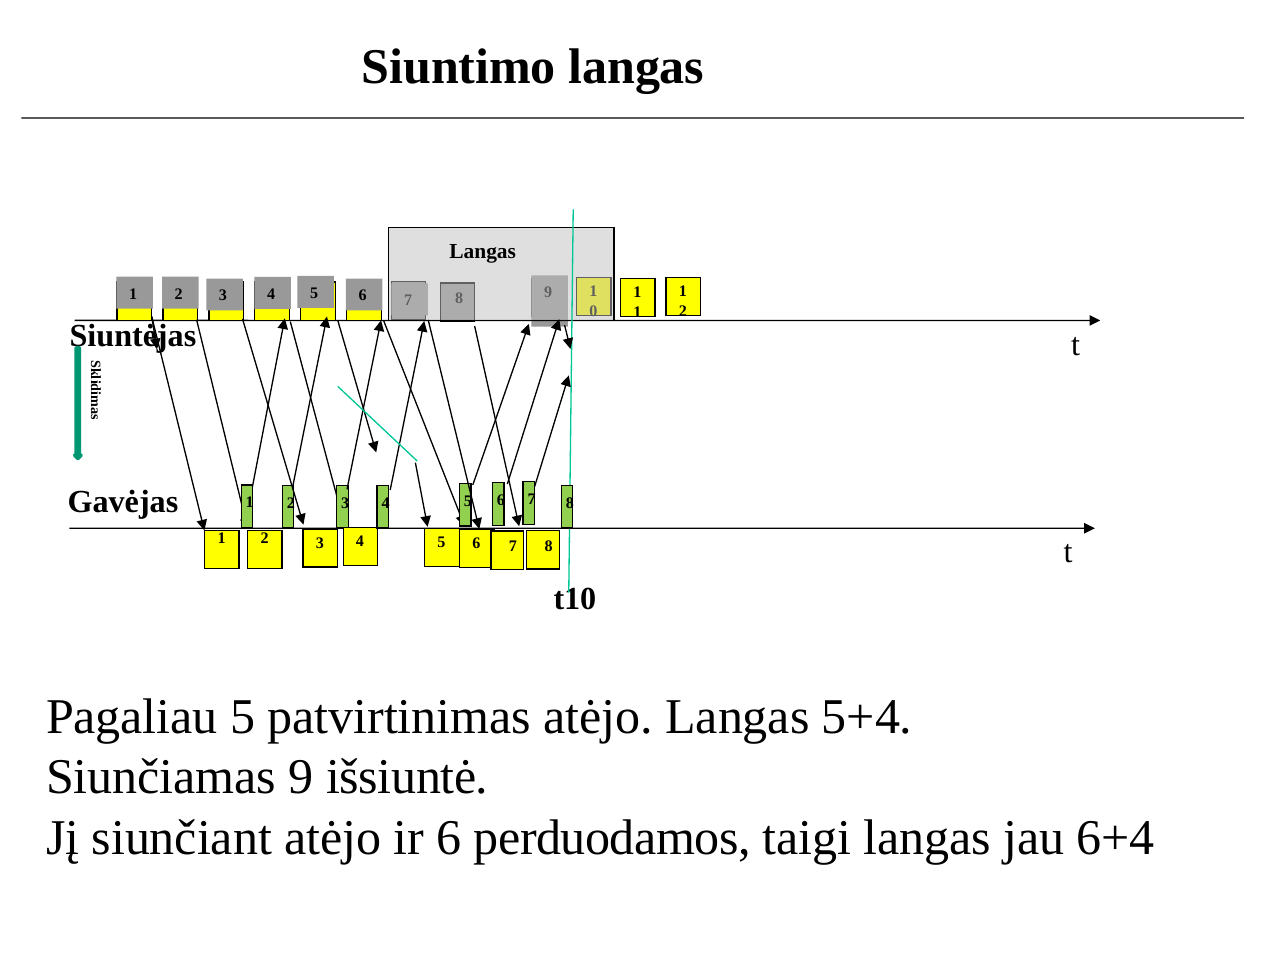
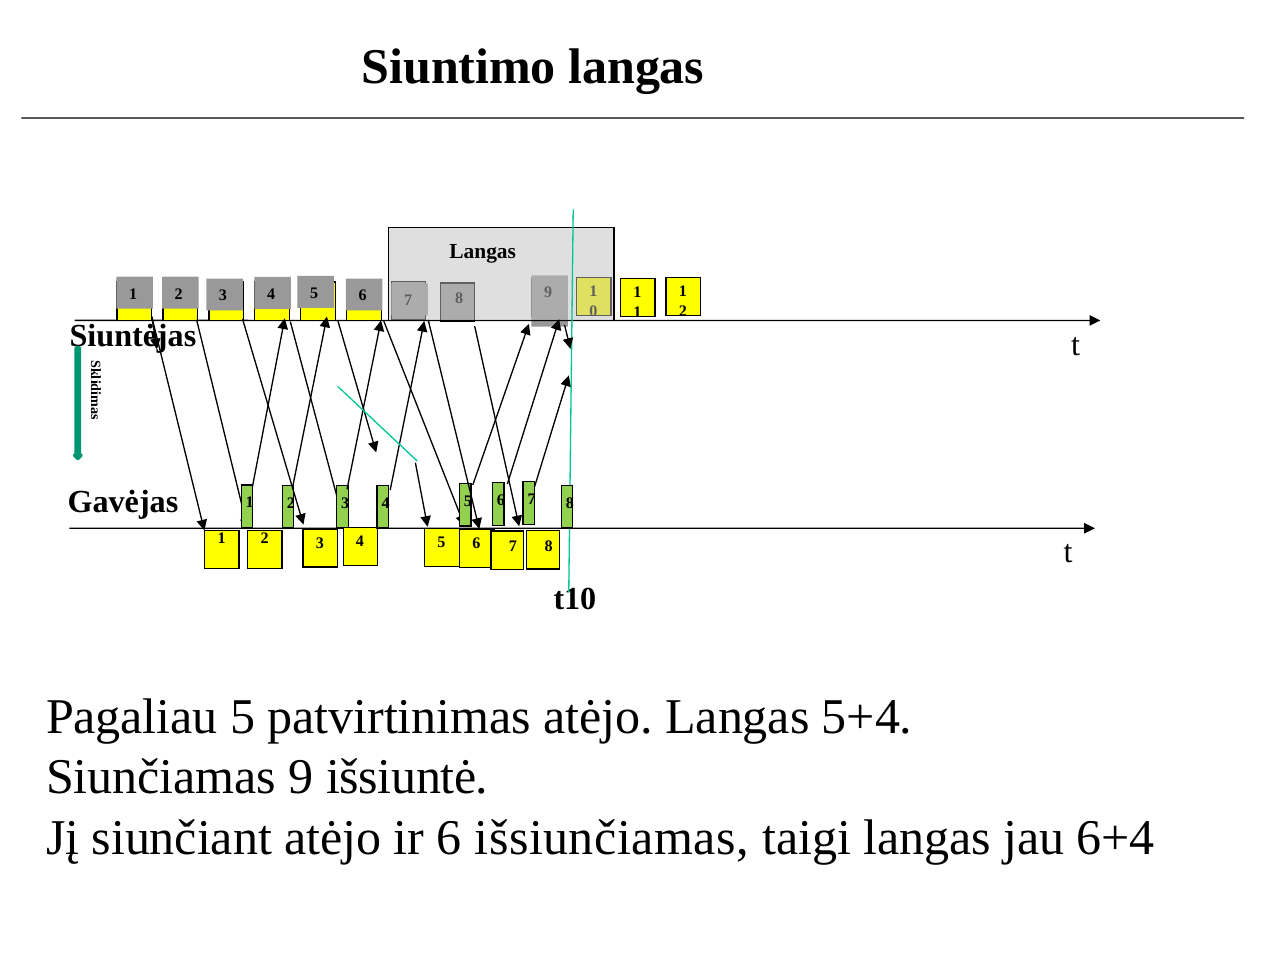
perduodamos: perduodamos -> išsiunčiamas
